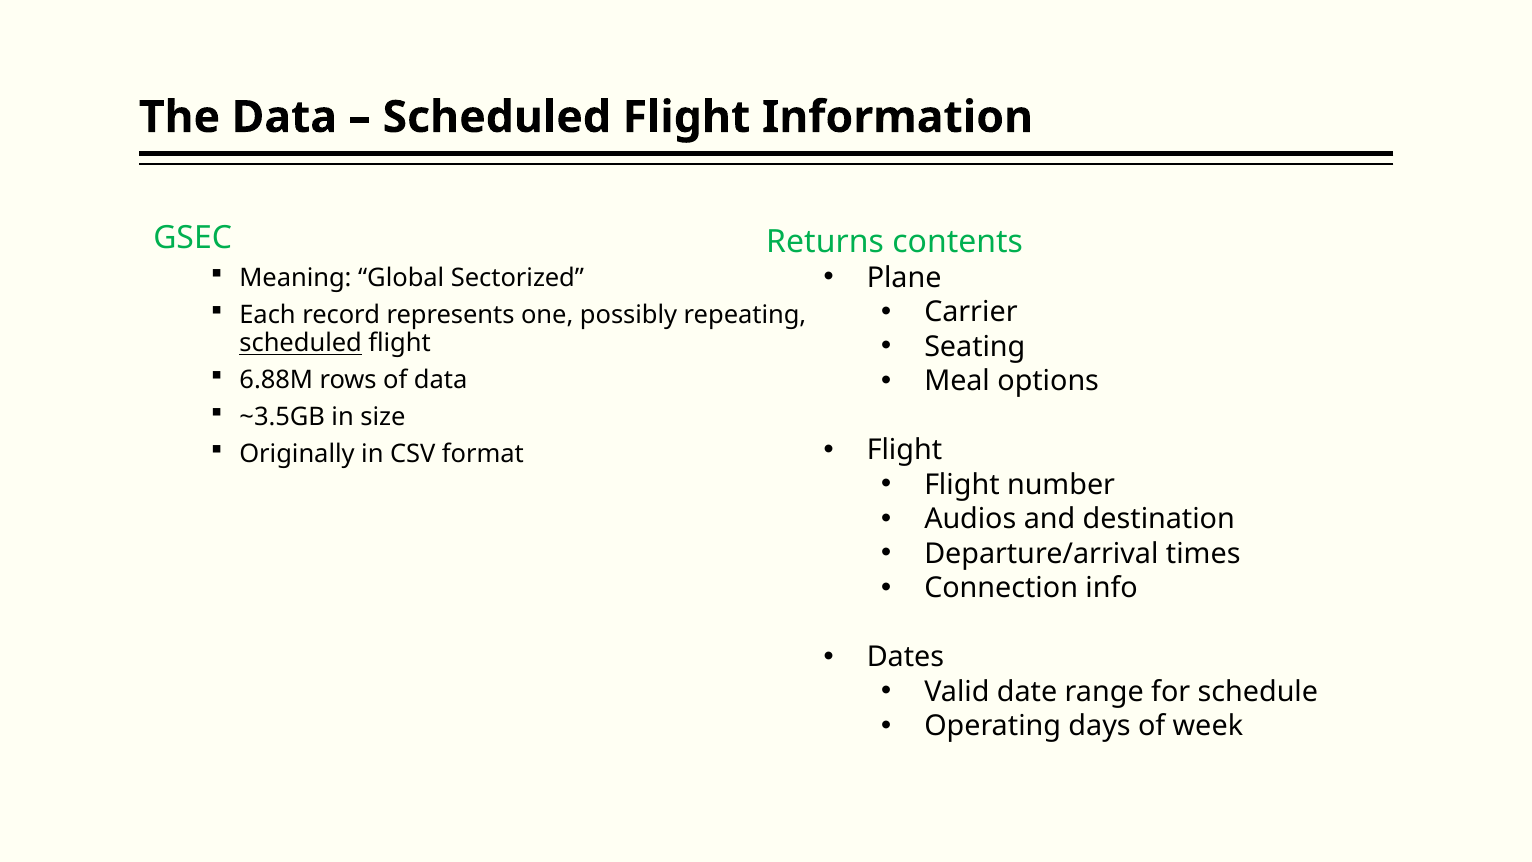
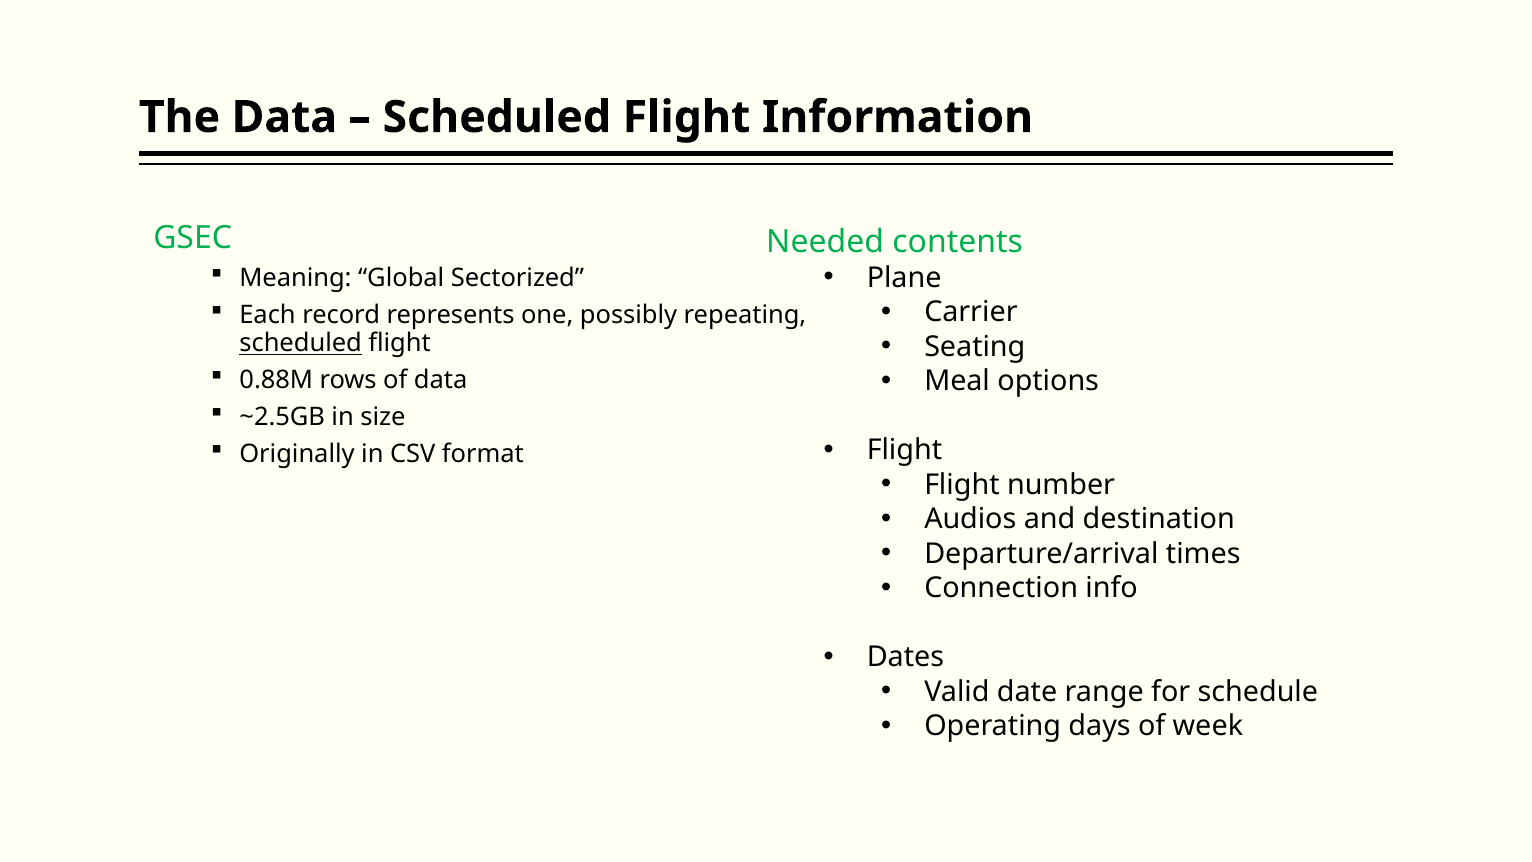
Returns: Returns -> Needed
6.88M: 6.88M -> 0.88M
~3.5GB: ~3.5GB -> ~2.5GB
